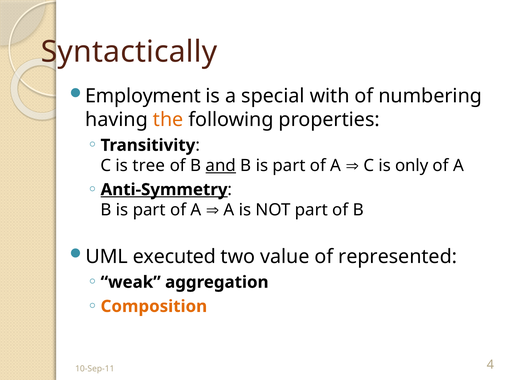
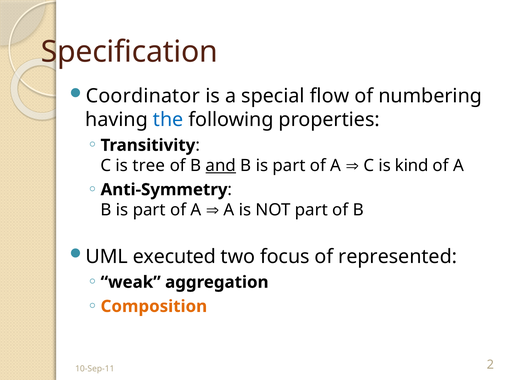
Syntactically: Syntactically -> Specification
Employment: Employment -> Coordinator
with: with -> flow
the colour: orange -> blue
only: only -> kind
Anti-Symmetry underline: present -> none
value: value -> focus
4: 4 -> 2
